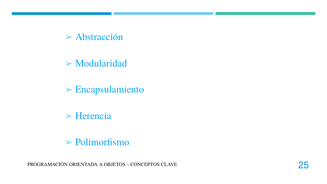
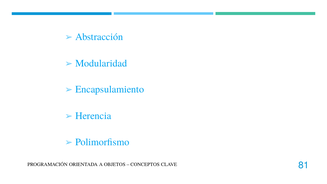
25: 25 -> 81
